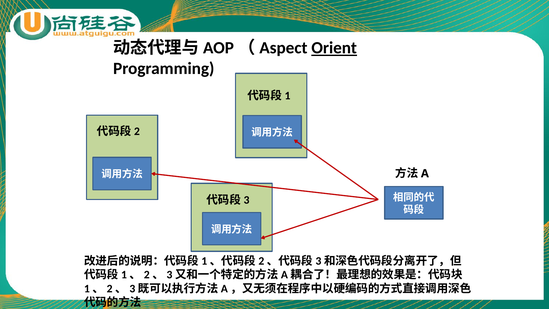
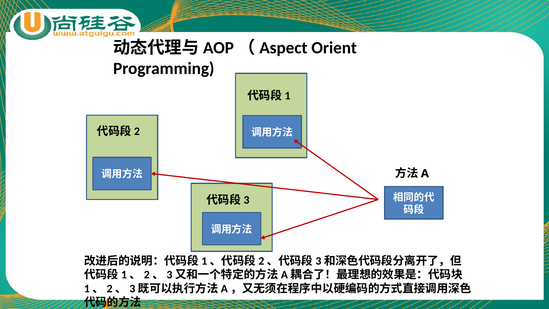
Orient underline: present -> none
